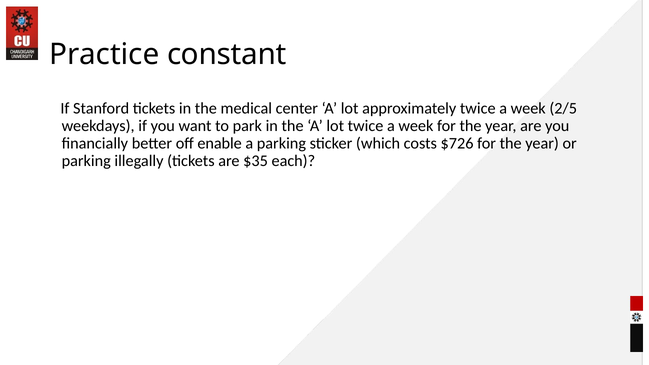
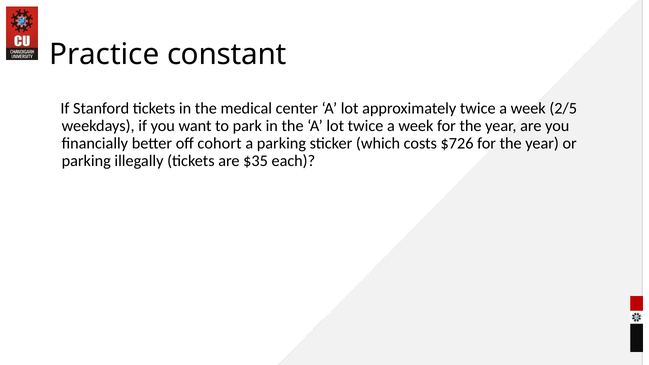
enable: enable -> cohort
